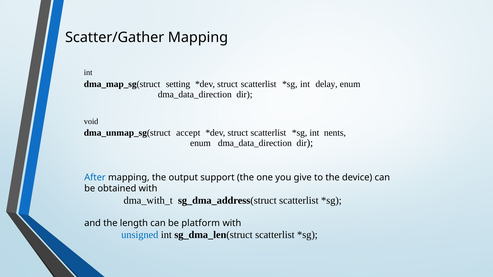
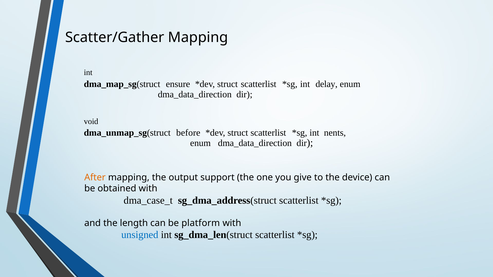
setting: setting -> ensure
accept: accept -> before
After colour: blue -> orange
dma_with_t: dma_with_t -> dma_case_t
